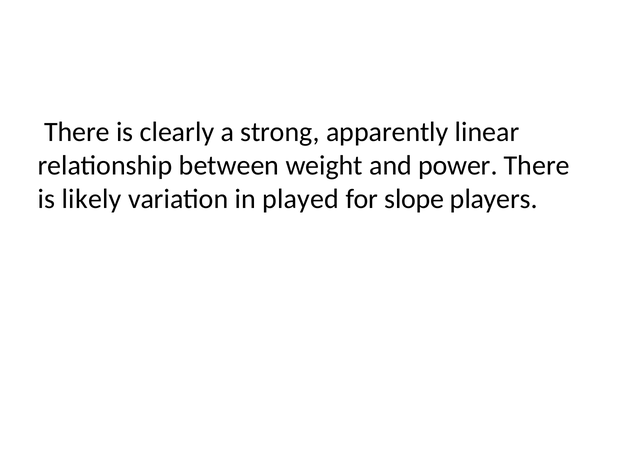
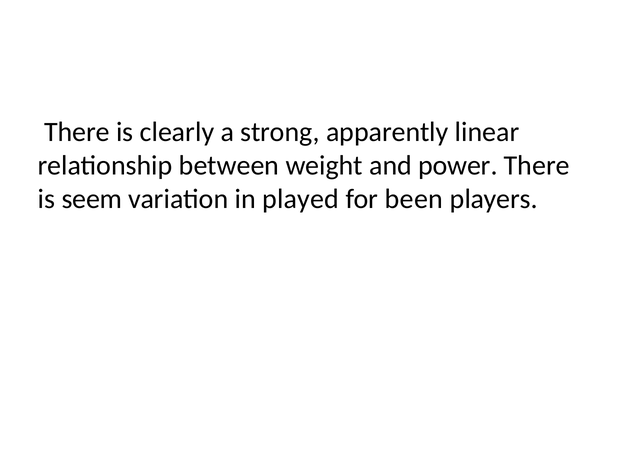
likely: likely -> seem
slope: slope -> been
